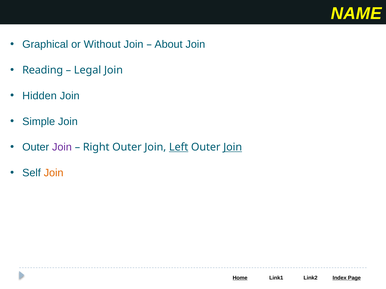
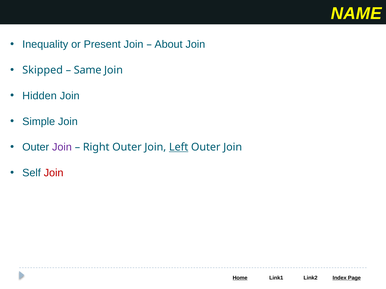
Graphical: Graphical -> Inequality
Without: Without -> Present
Reading: Reading -> Skipped
Legal: Legal -> Same
Join at (233, 147) underline: present -> none
Join at (54, 173) colour: orange -> red
